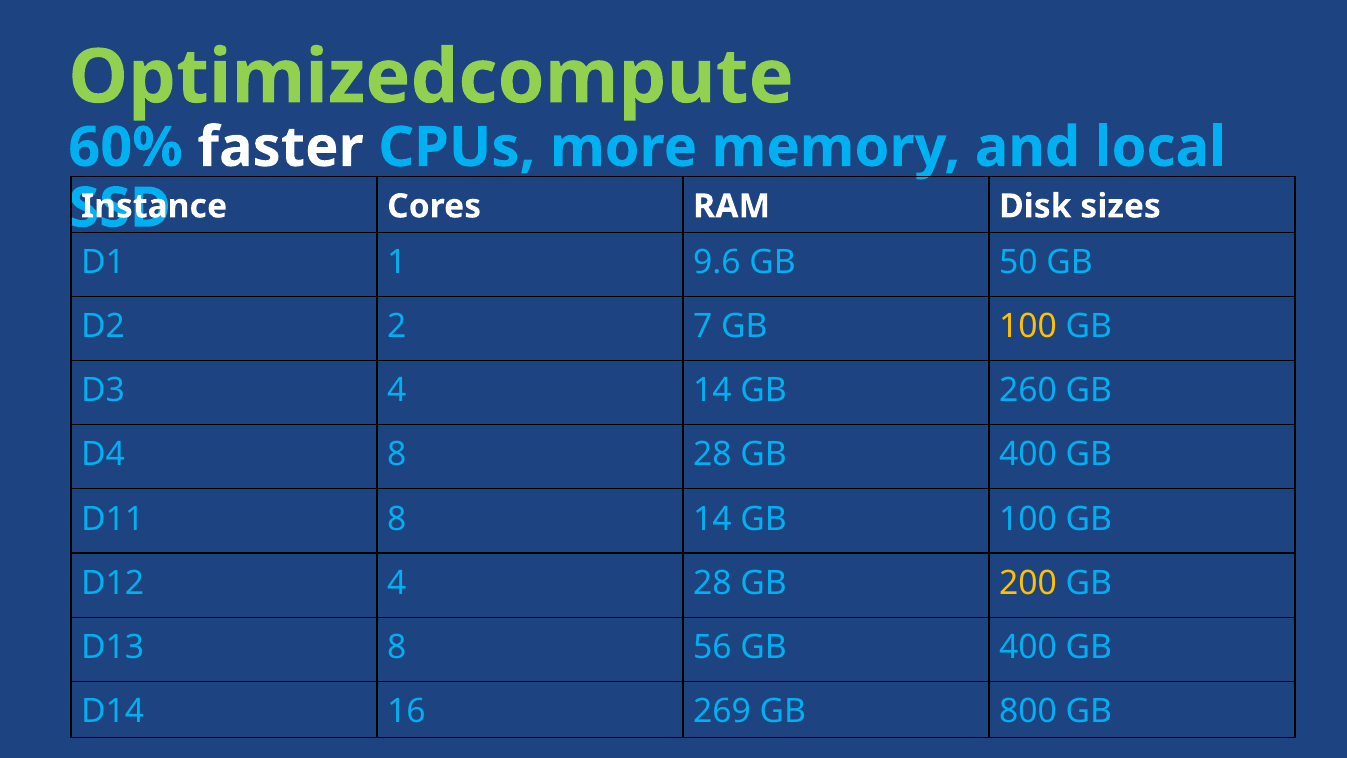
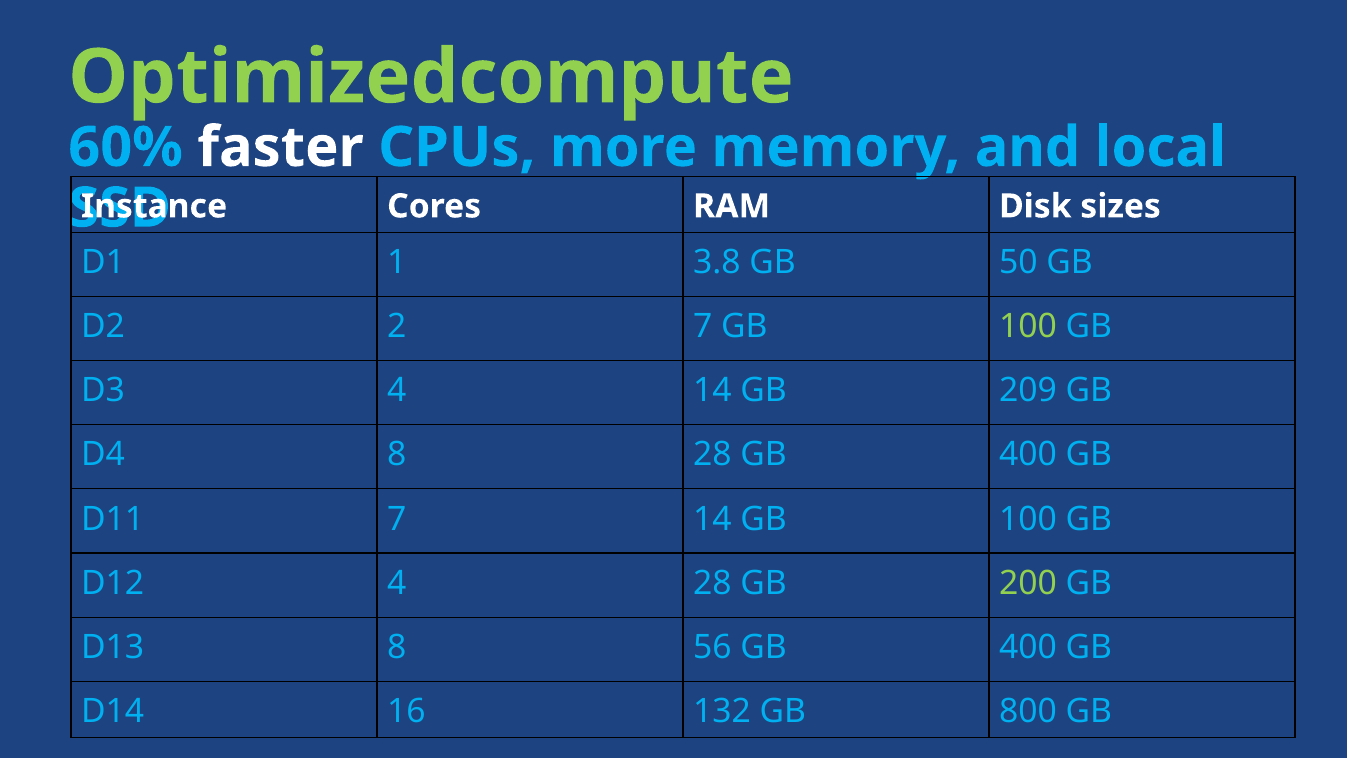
9.6: 9.6 -> 3.8
100 at (1028, 326) colour: yellow -> light green
260: 260 -> 209
D11 8: 8 -> 7
200 colour: yellow -> light green
269: 269 -> 132
